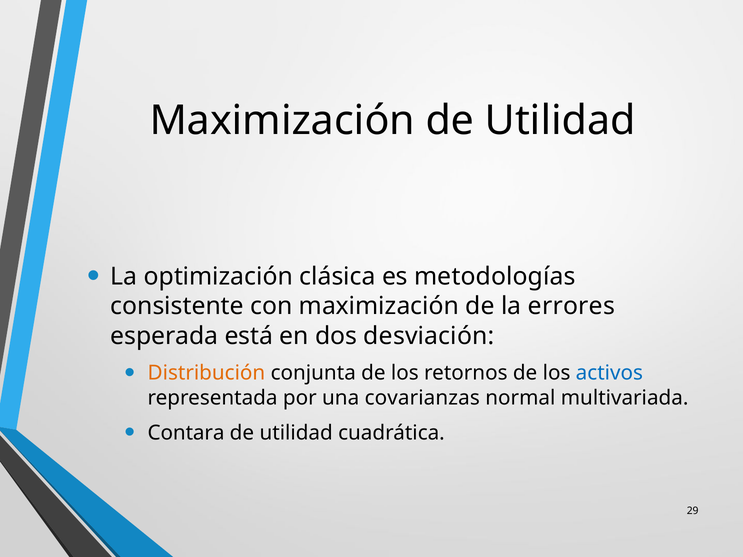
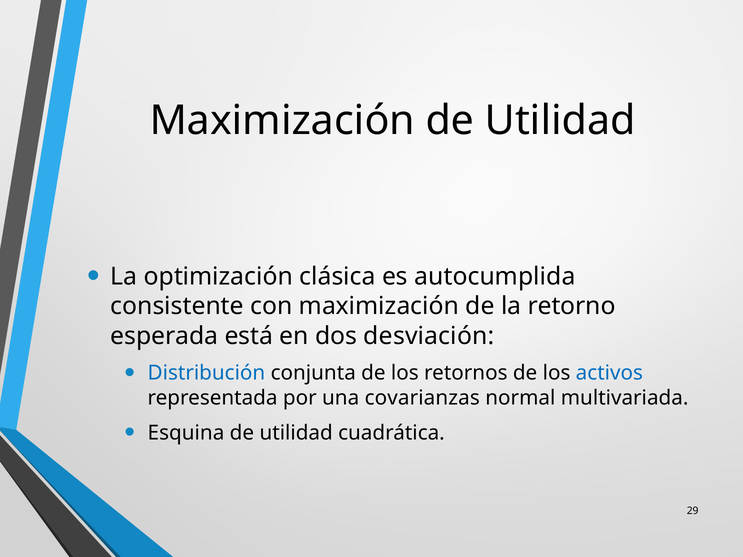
metodologías: metodologías -> autocumplida
errores: errores -> retorno
Distribución colour: orange -> blue
Contara: Contara -> Esquina
